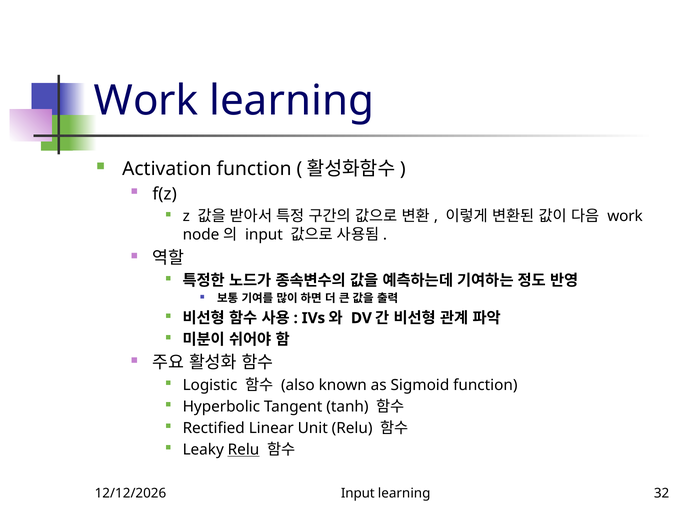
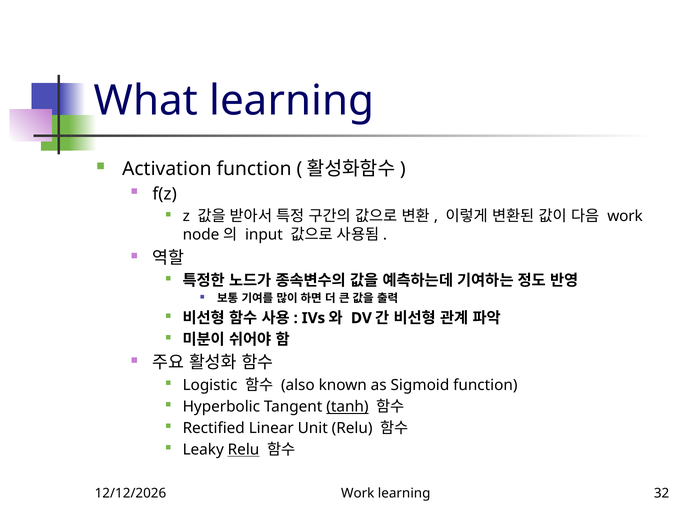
Work at (146, 101): Work -> What
tanh underline: none -> present
Input at (358, 494): Input -> Work
